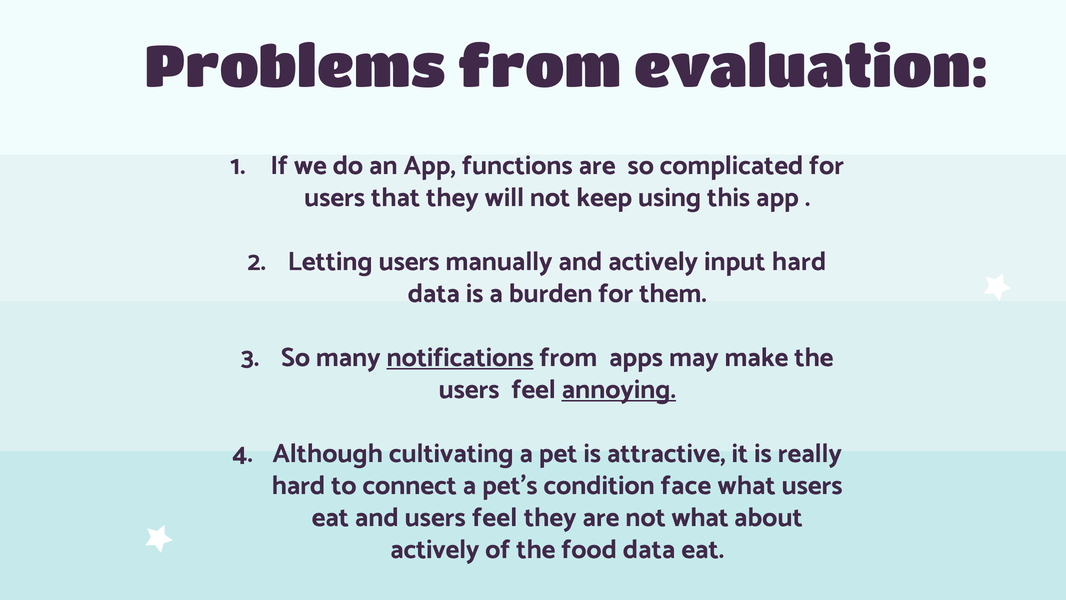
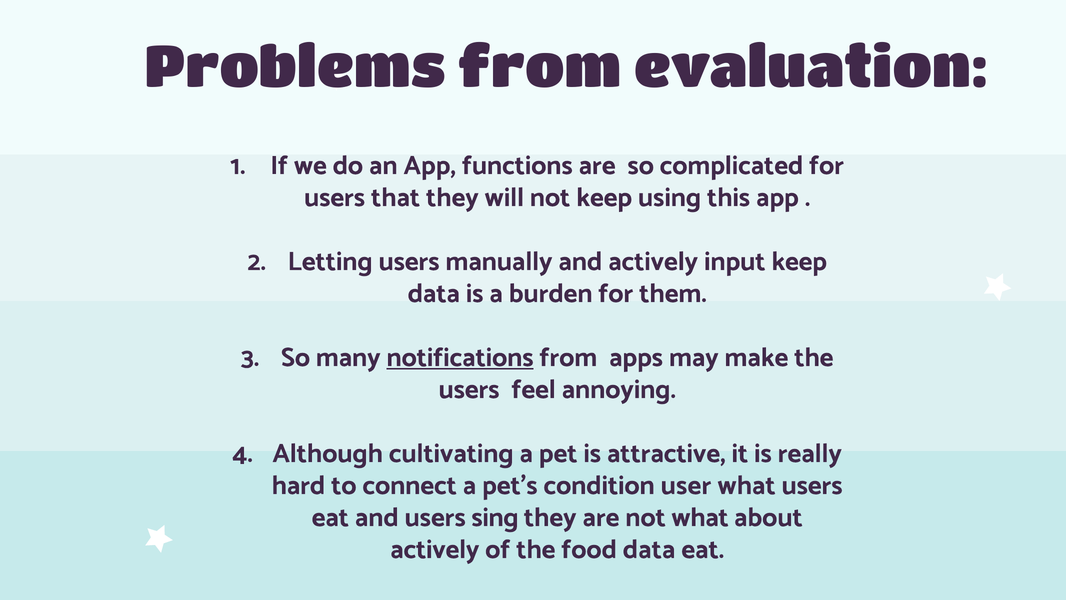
input hard: hard -> keep
annoying underline: present -> none
face: face -> user
and users feel: feel -> sing
